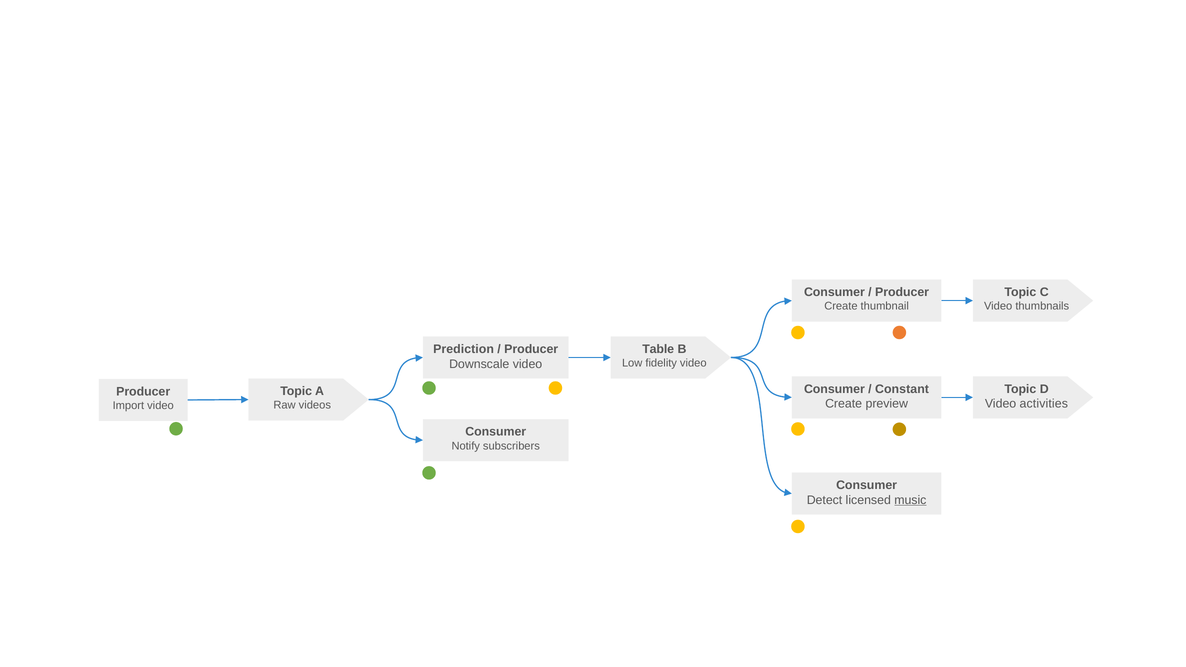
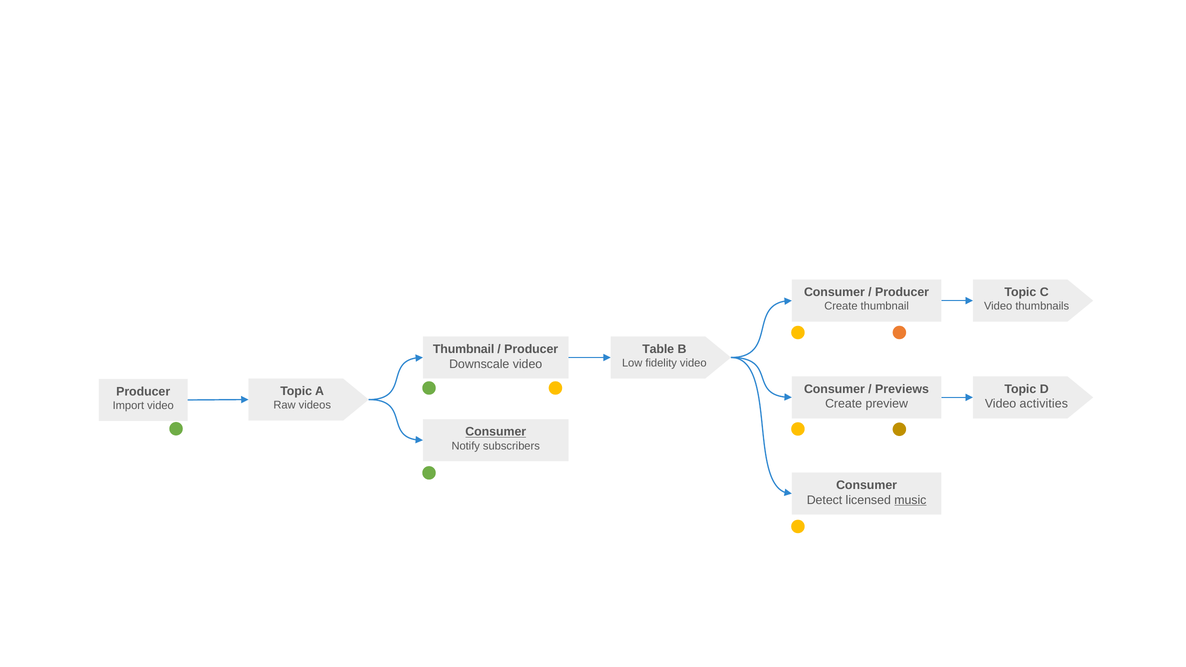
Prediction at (464, 349): Prediction -> Thumbnail
Constant: Constant -> Previews
Consumer at (496, 432) underline: none -> present
